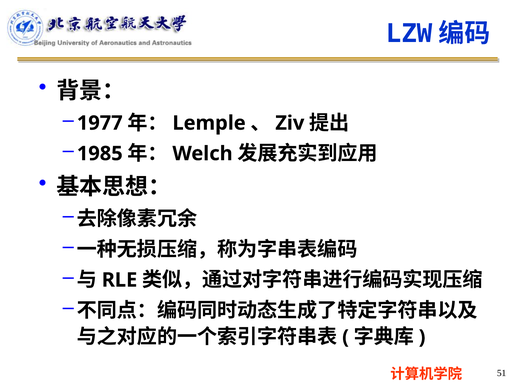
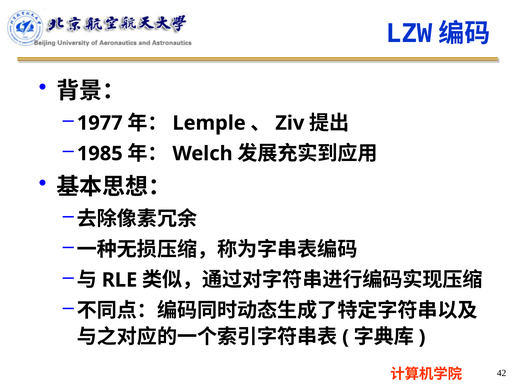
51: 51 -> 42
